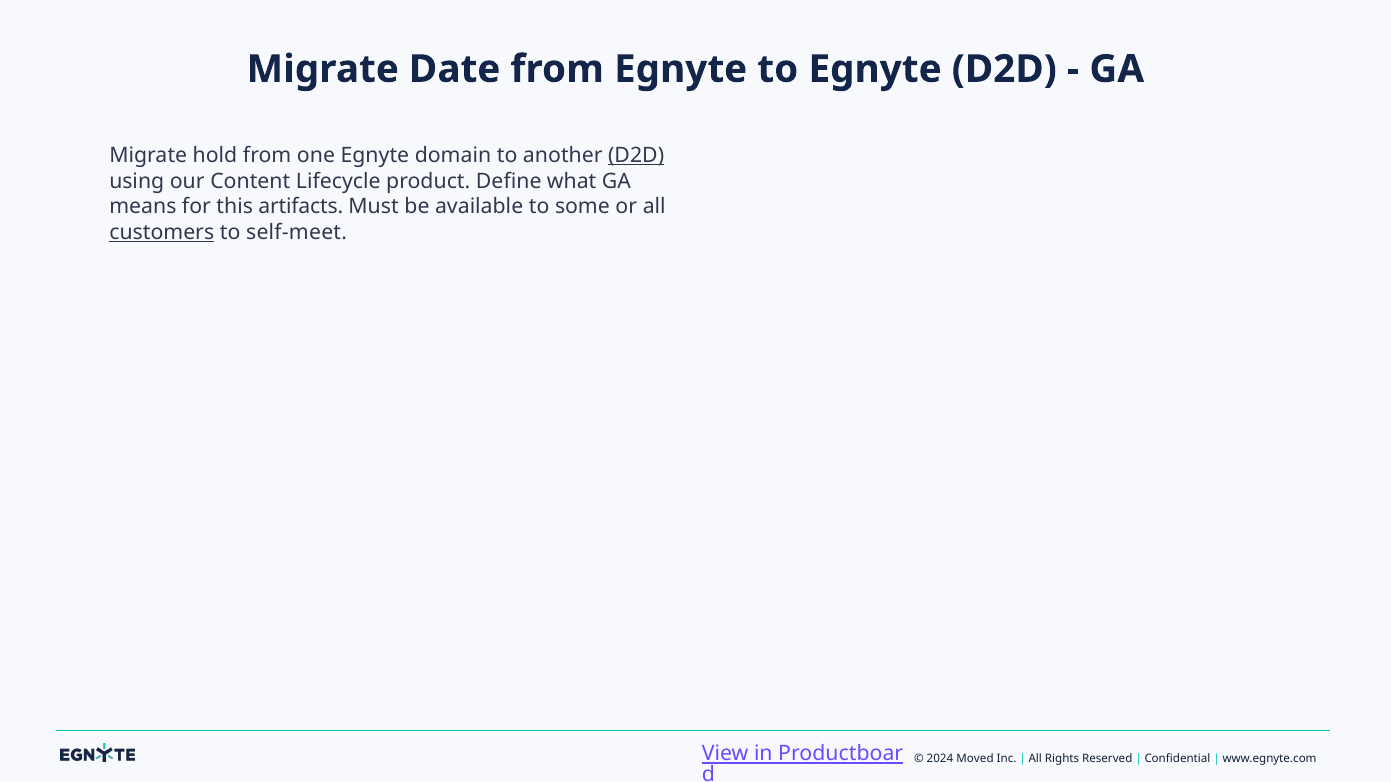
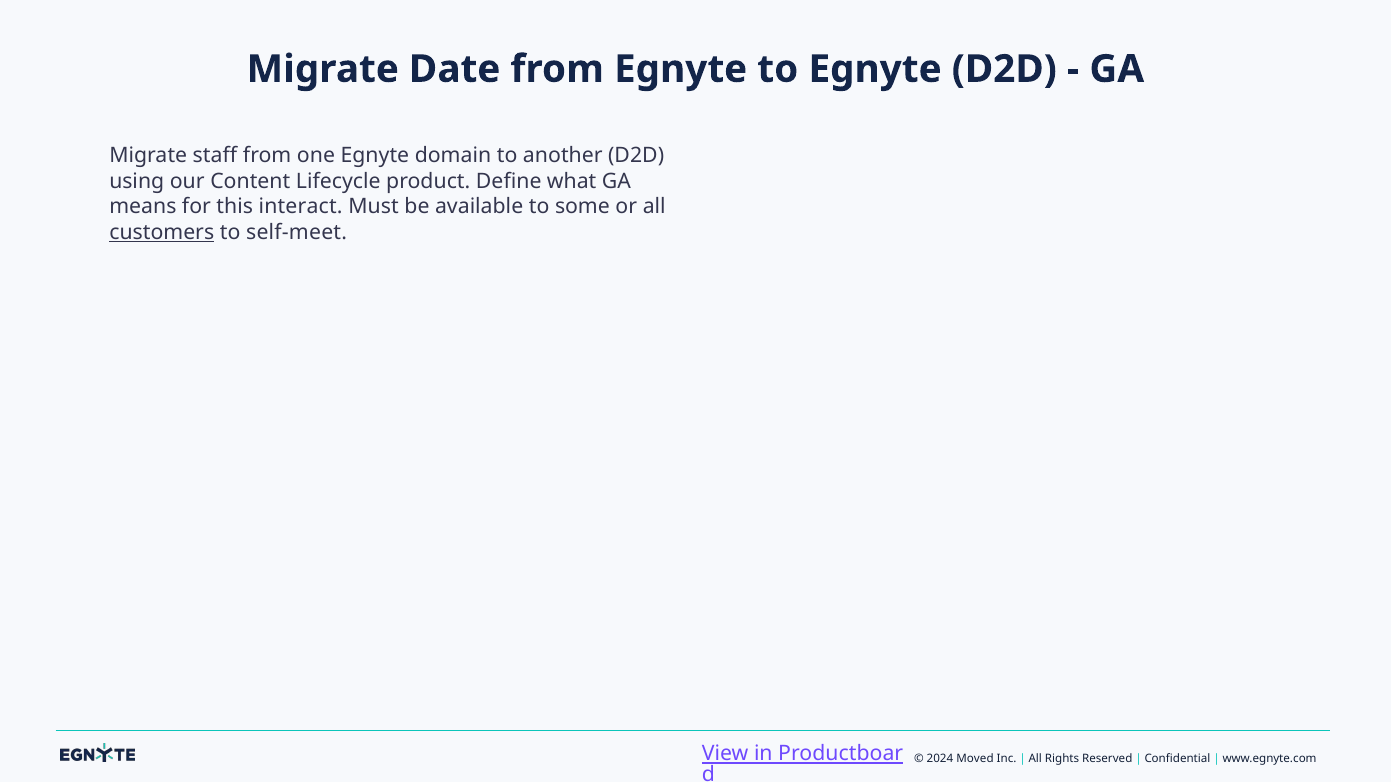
hold: hold -> staff
D2D at (636, 156) underline: present -> none
artifacts: artifacts -> interact
